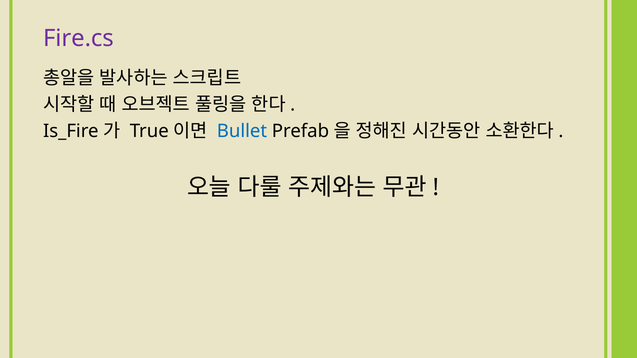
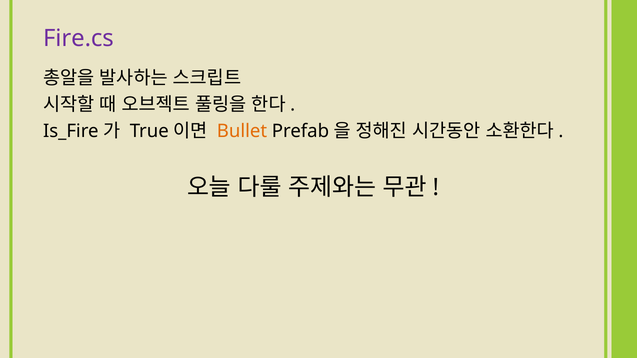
Bullet colour: blue -> orange
